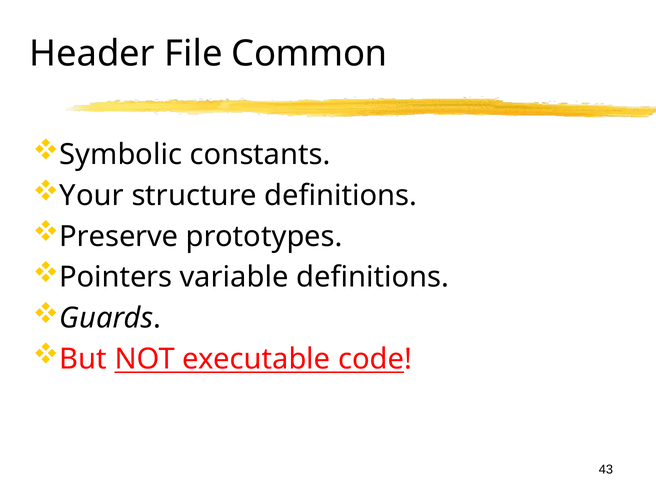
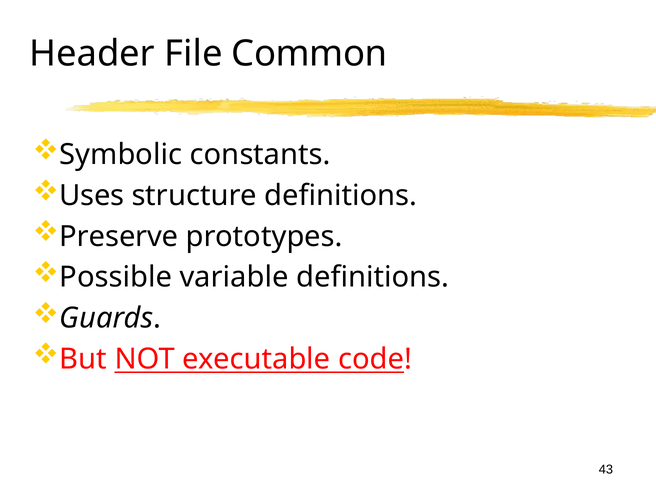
Your: Your -> Uses
Pointers: Pointers -> Possible
